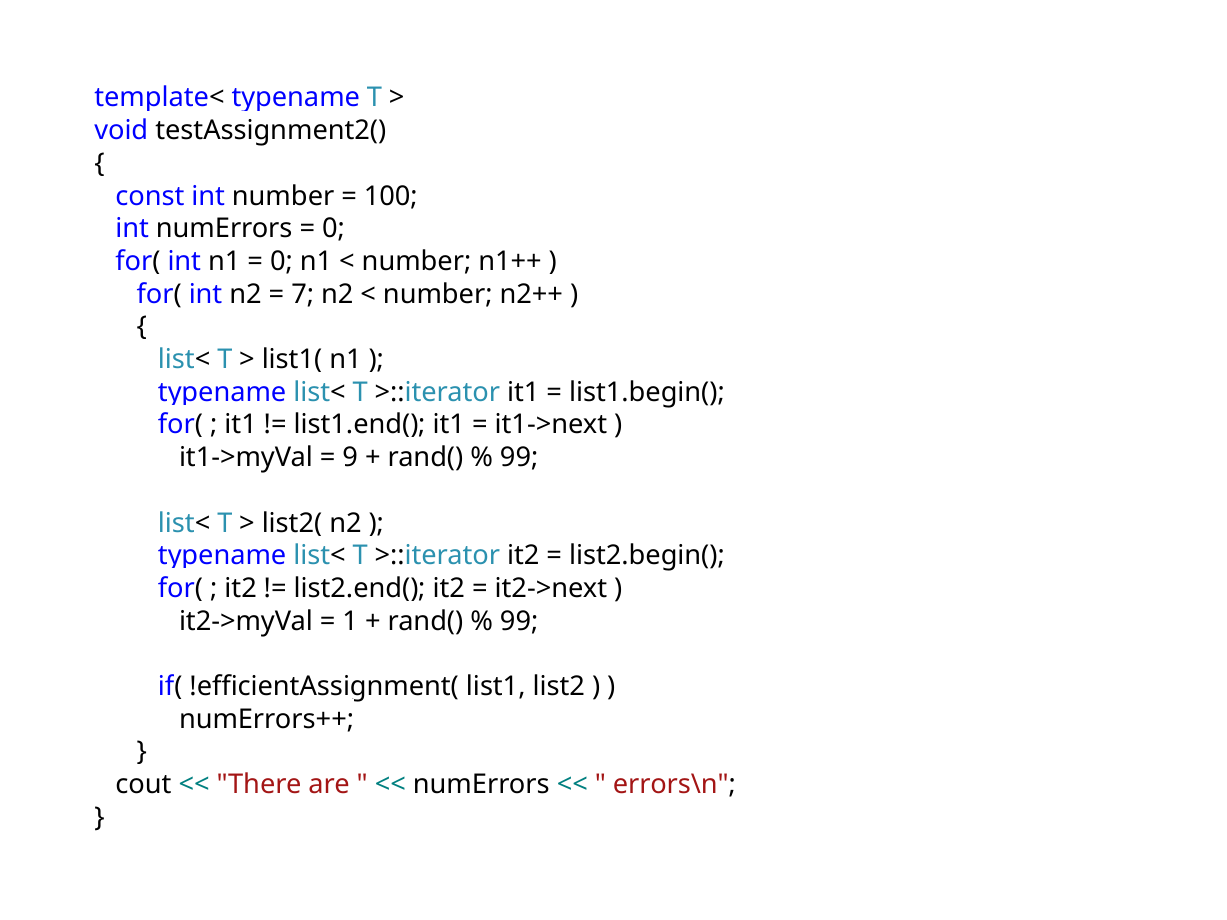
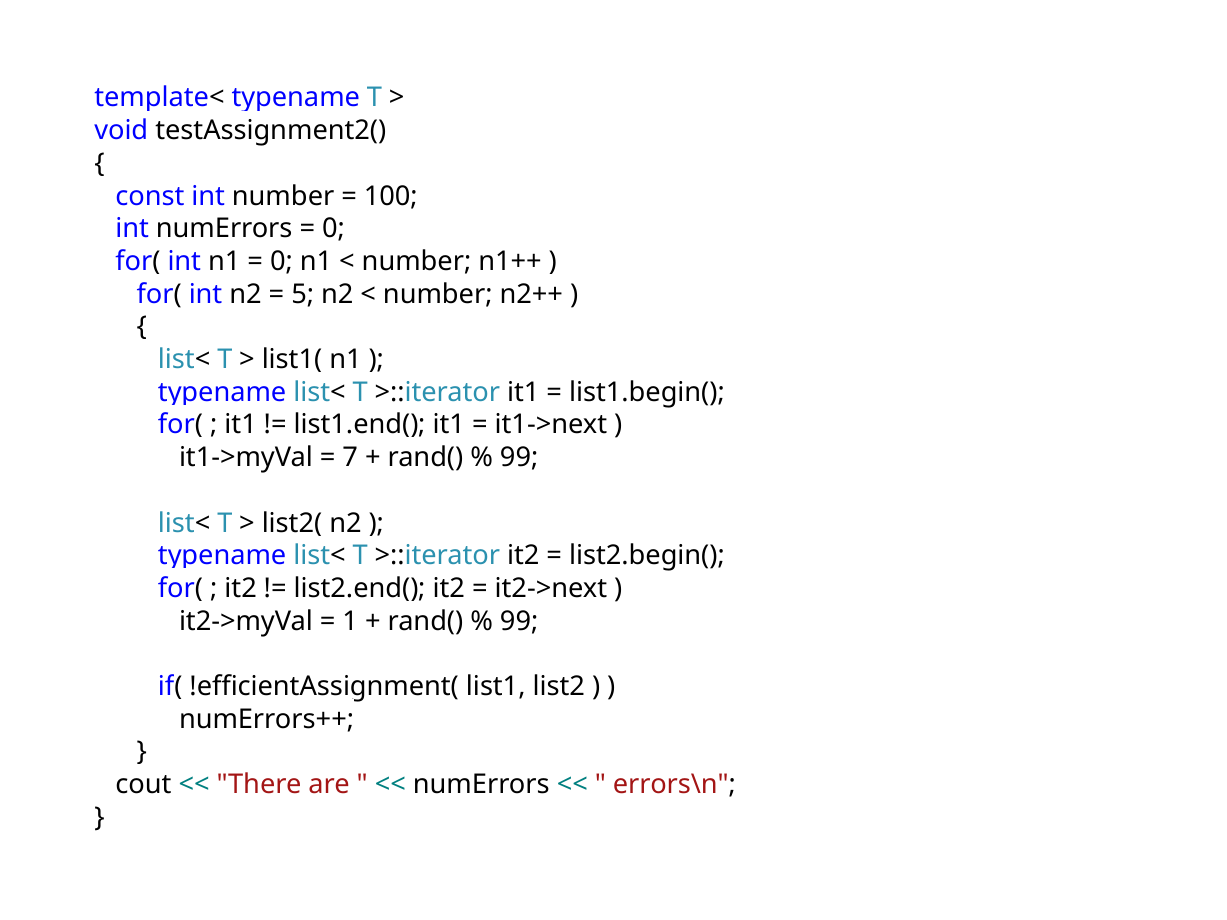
7: 7 -> 5
9: 9 -> 7
